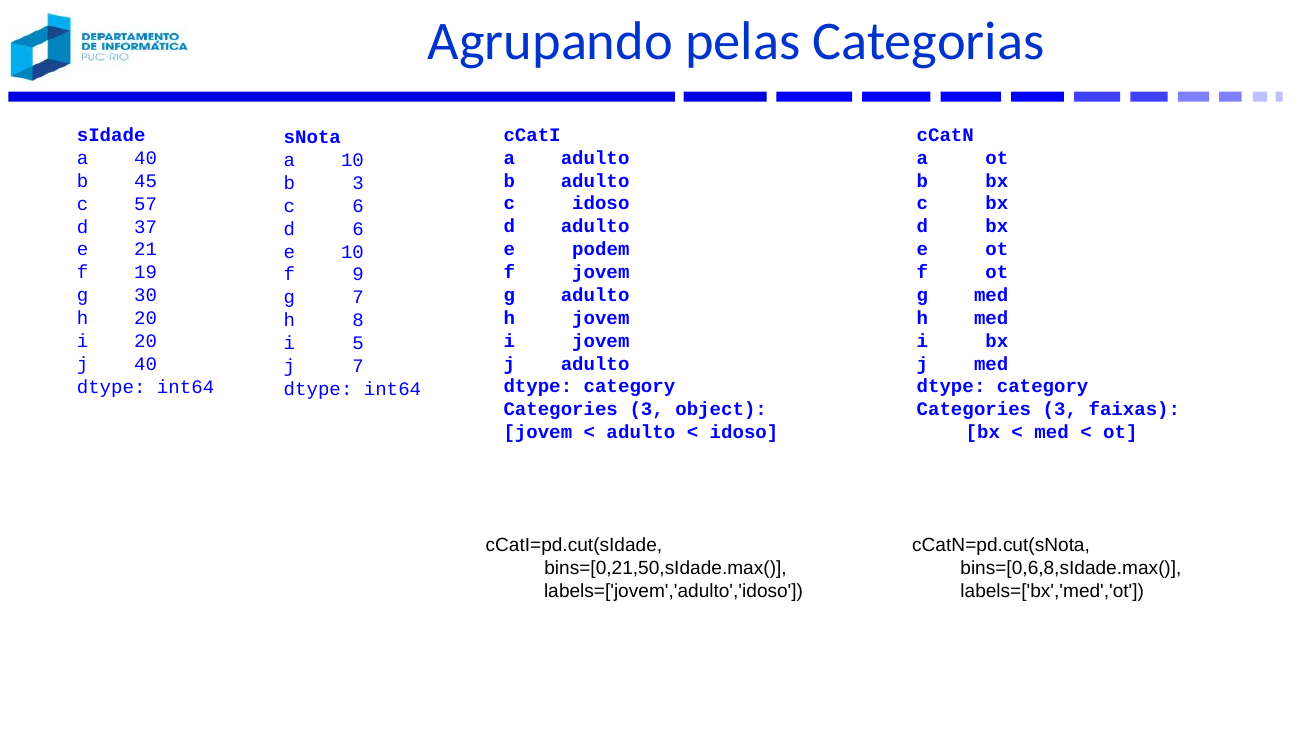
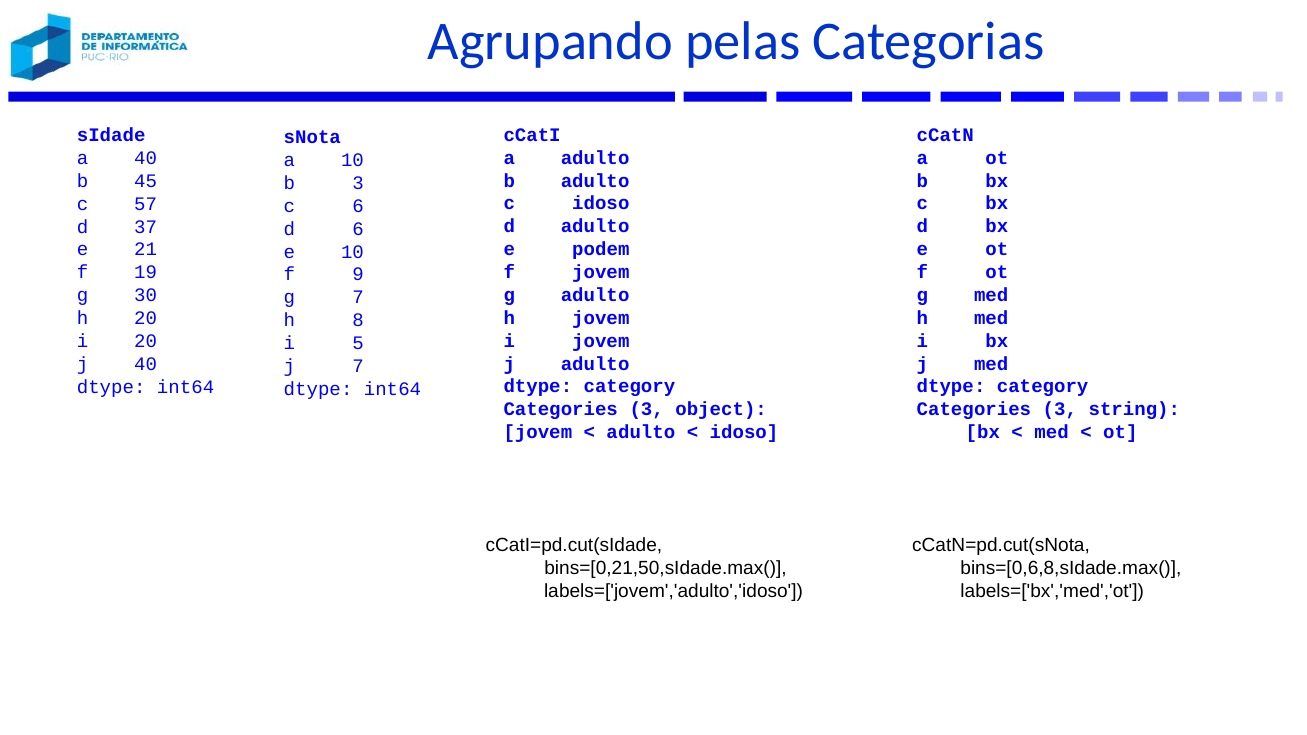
faixas: faixas -> string
